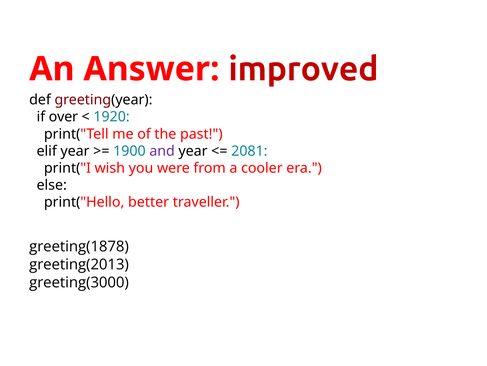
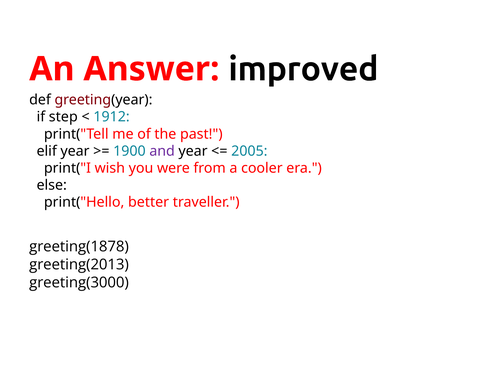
improved colour: red -> black
over: over -> step
1920: 1920 -> 1912
2081: 2081 -> 2005
